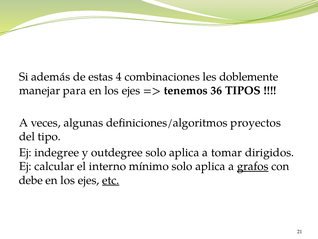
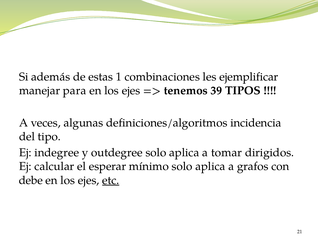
4: 4 -> 1
doblemente: doblemente -> ejemplificar
36: 36 -> 39
proyectos: proyectos -> incidencia
interno: interno -> esperar
grafos underline: present -> none
